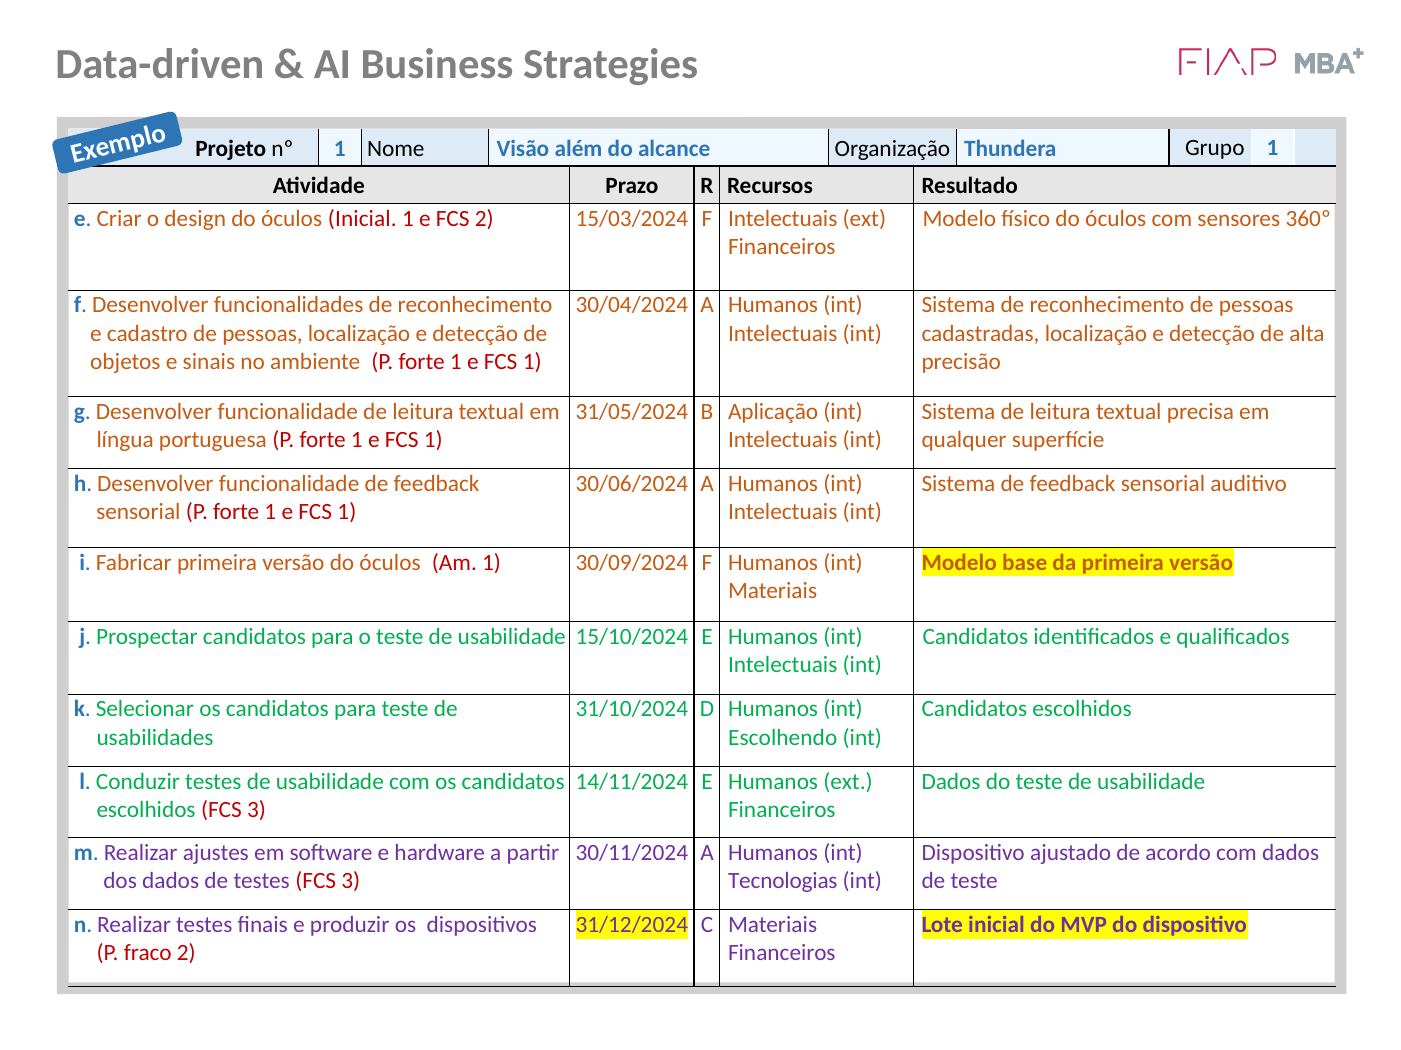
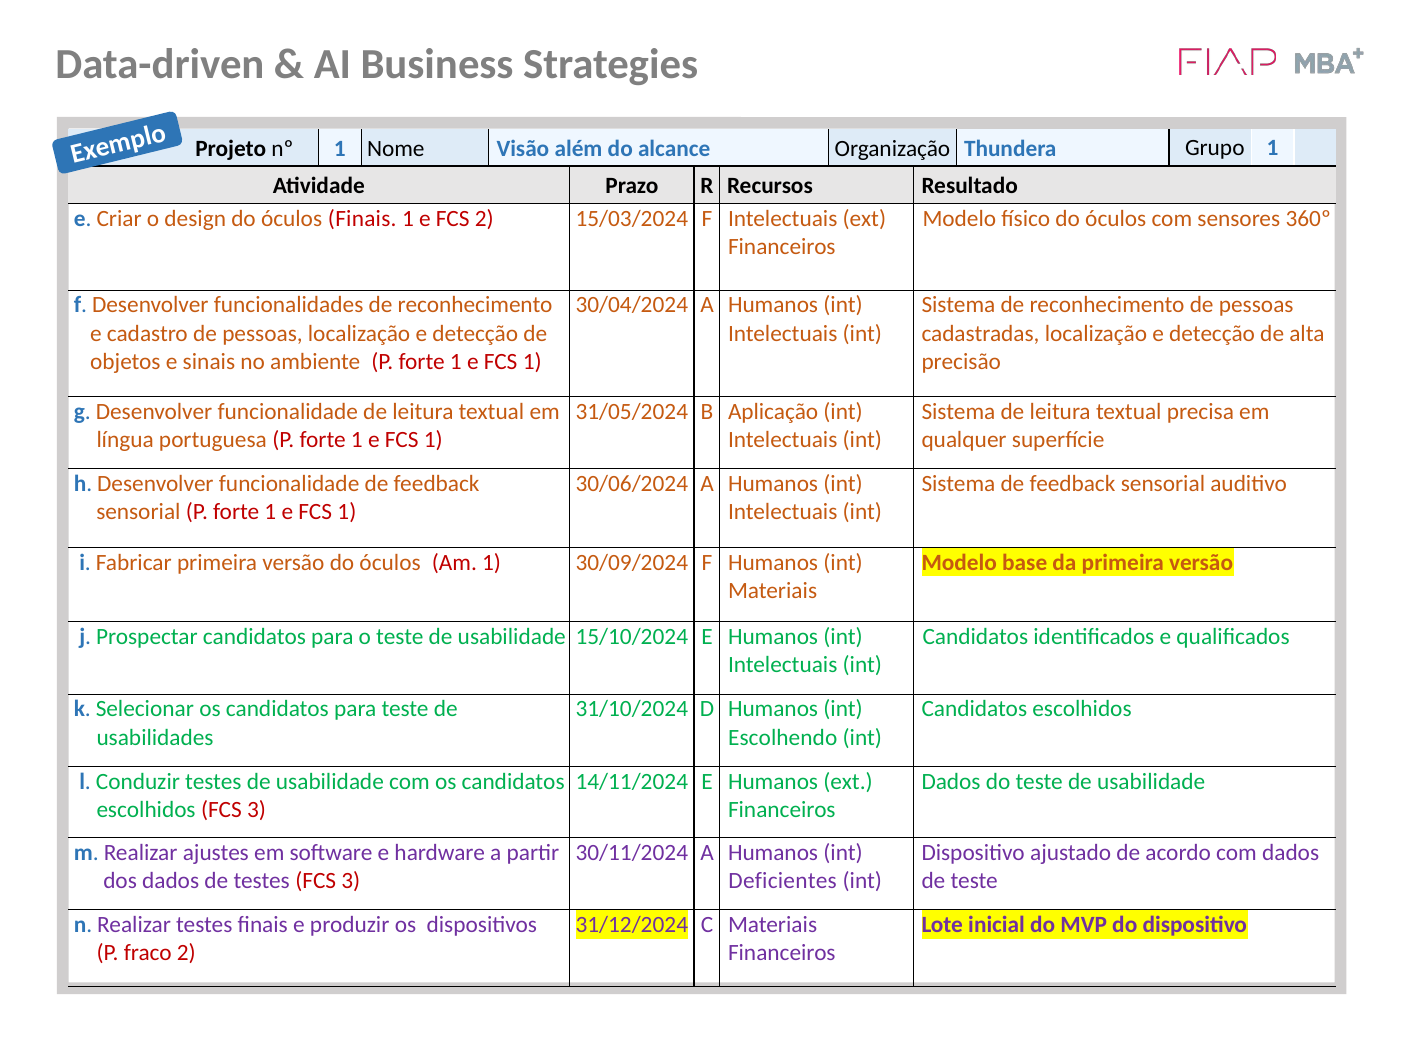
óculos Inicial: Inicial -> Finais
Tecnologias: Tecnologias -> Deficientes
